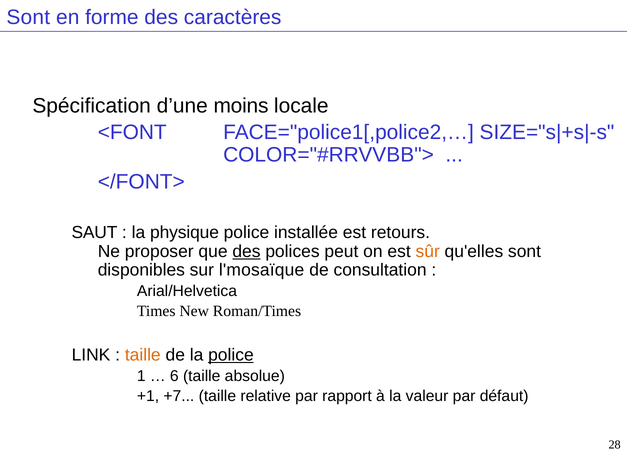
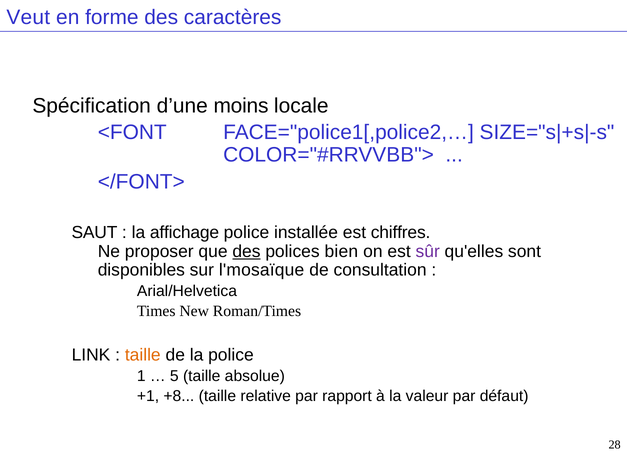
Sont at (28, 17): Sont -> Veut
physique: physique -> affichage
retours: retours -> chiffres
peut: peut -> bien
sûr colour: orange -> purple
police at (231, 355) underline: present -> none
6: 6 -> 5
+7: +7 -> +8
